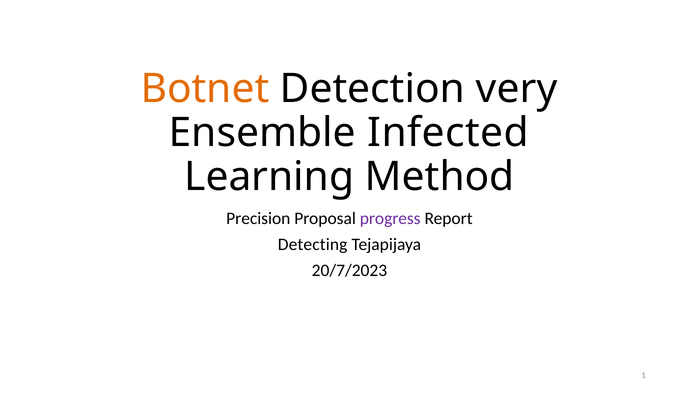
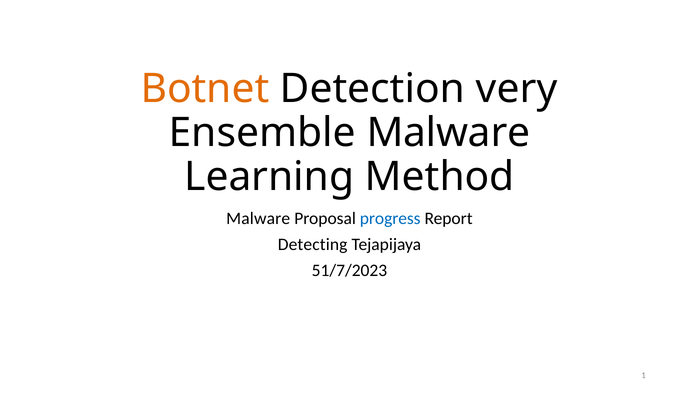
Ensemble Infected: Infected -> Malware
Precision at (258, 218): Precision -> Malware
progress colour: purple -> blue
20/7/2023: 20/7/2023 -> 51/7/2023
